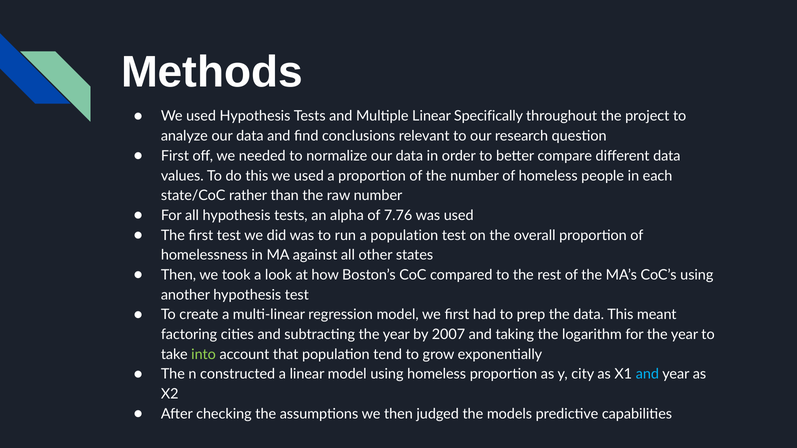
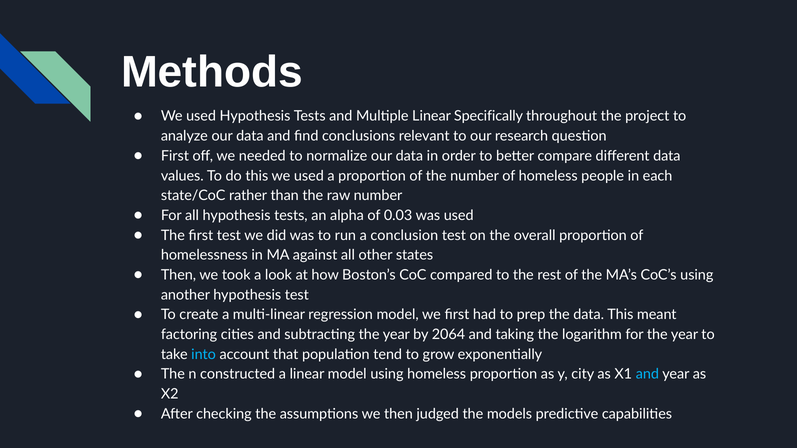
7.76: 7.76 -> 0.03
a population: population -> conclusion
2007: 2007 -> 2064
into colour: light green -> light blue
